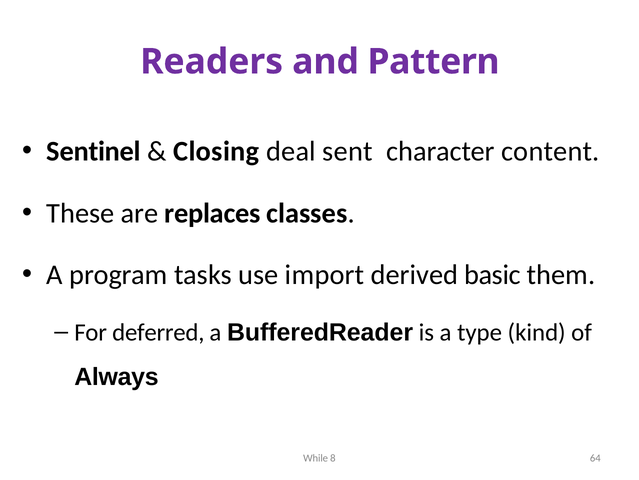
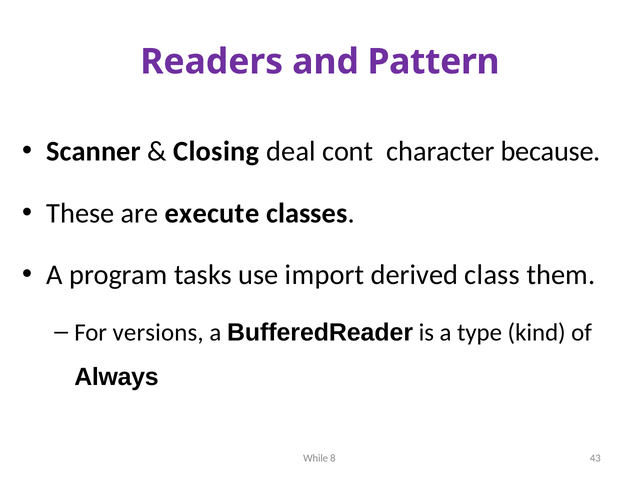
Sentinel: Sentinel -> Scanner
sent: sent -> cont
content: content -> because
replaces: replaces -> execute
basic: basic -> class
deferred: deferred -> versions
64: 64 -> 43
